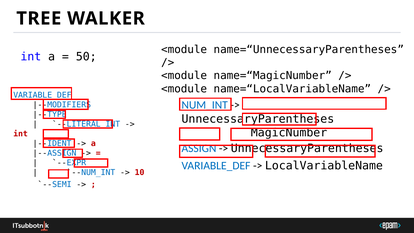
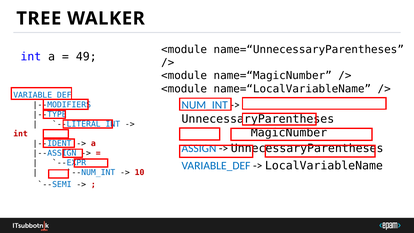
50: 50 -> 49
